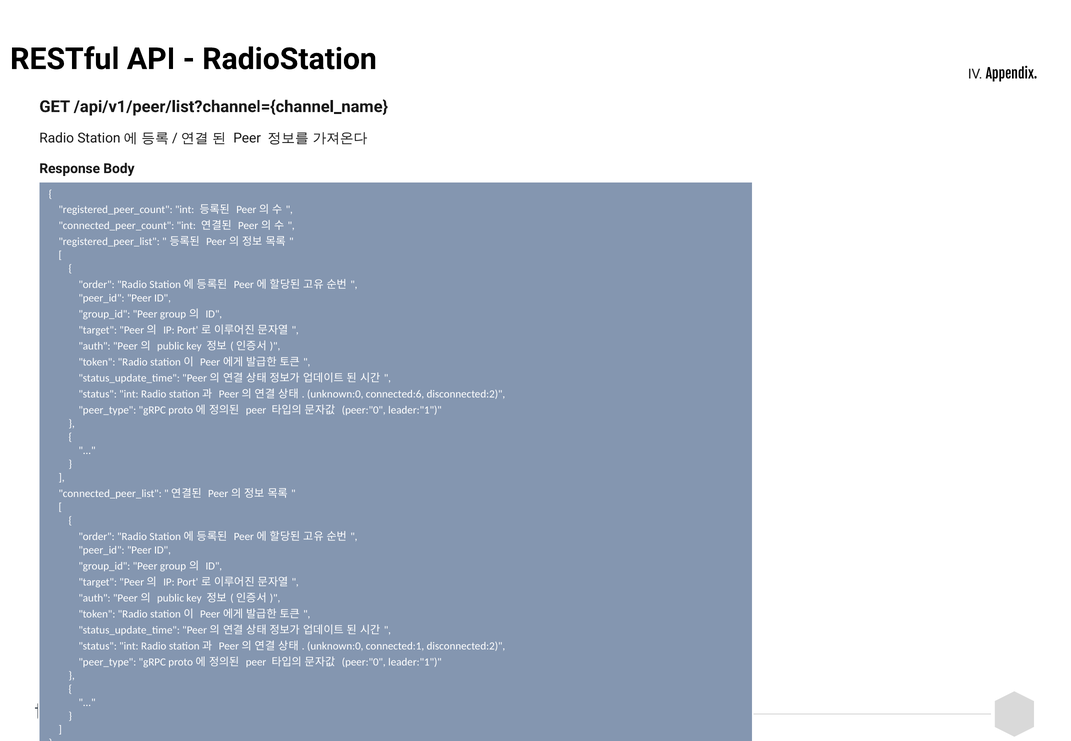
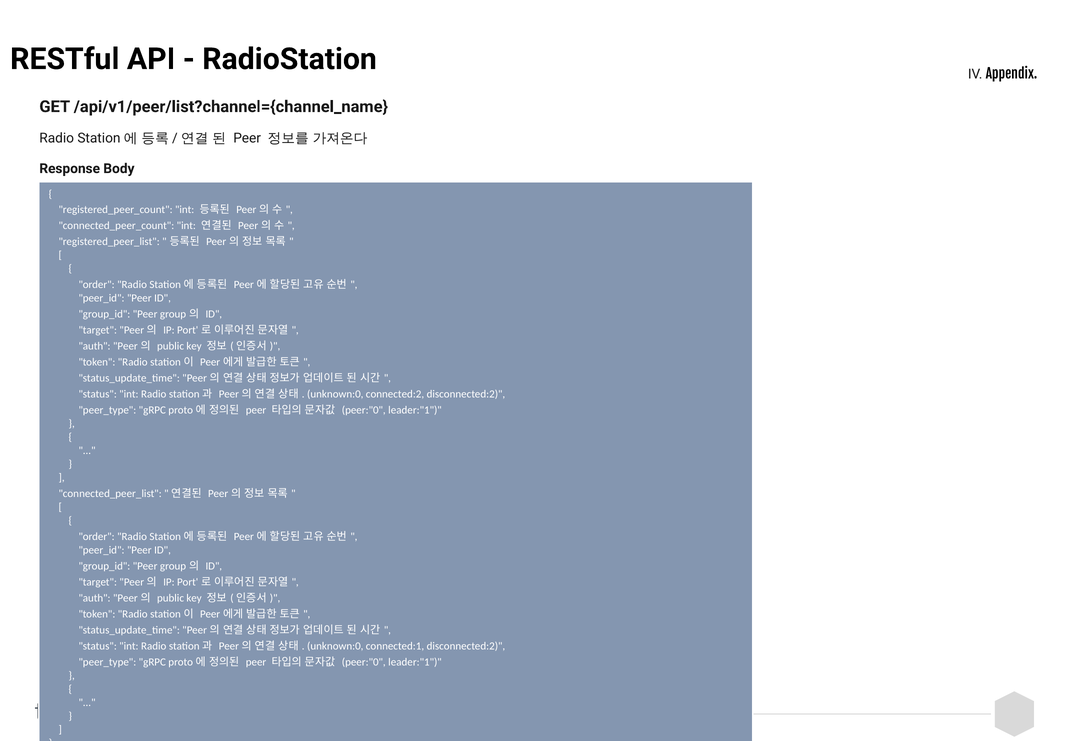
connected:6: connected:6 -> connected:2
